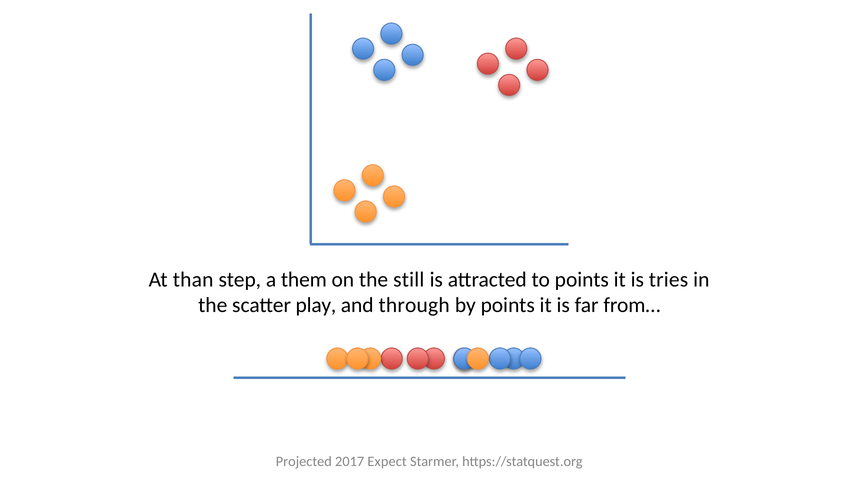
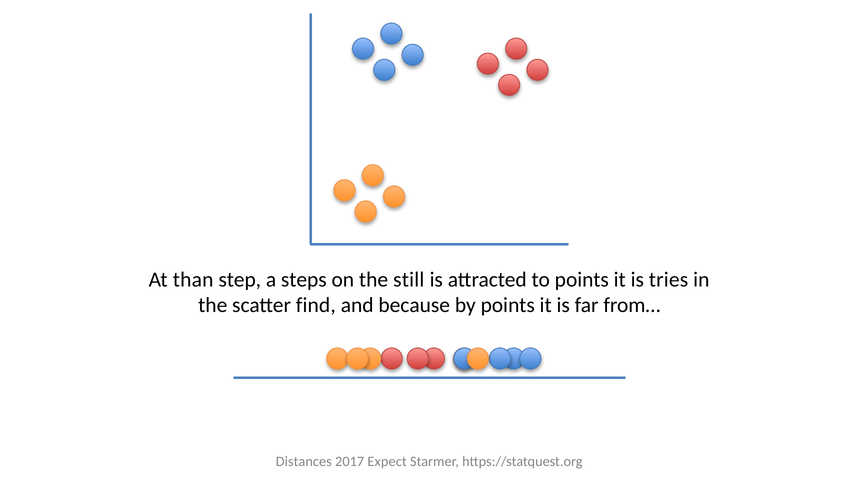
them: them -> steps
play: play -> find
through: through -> because
Projected: Projected -> Distances
